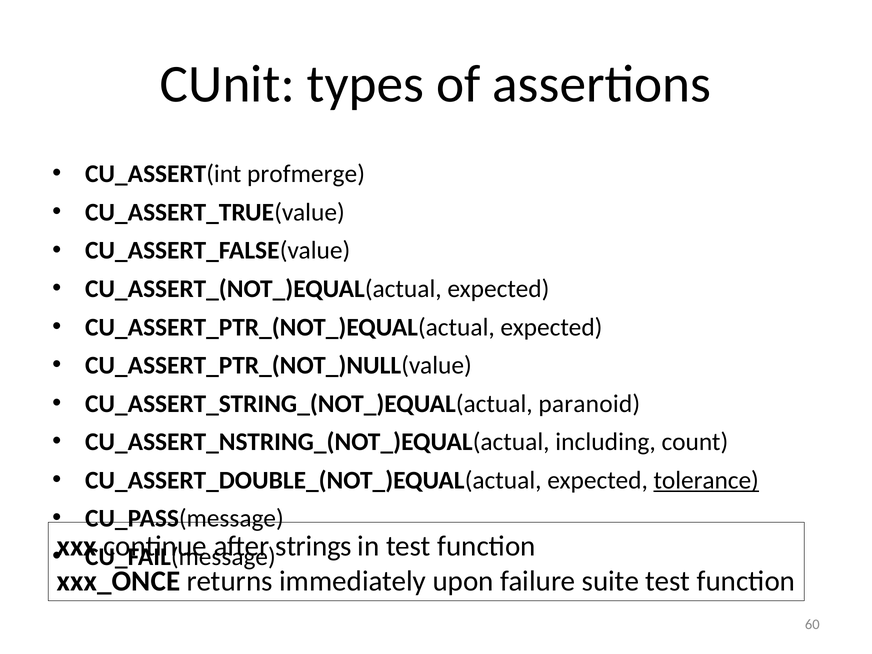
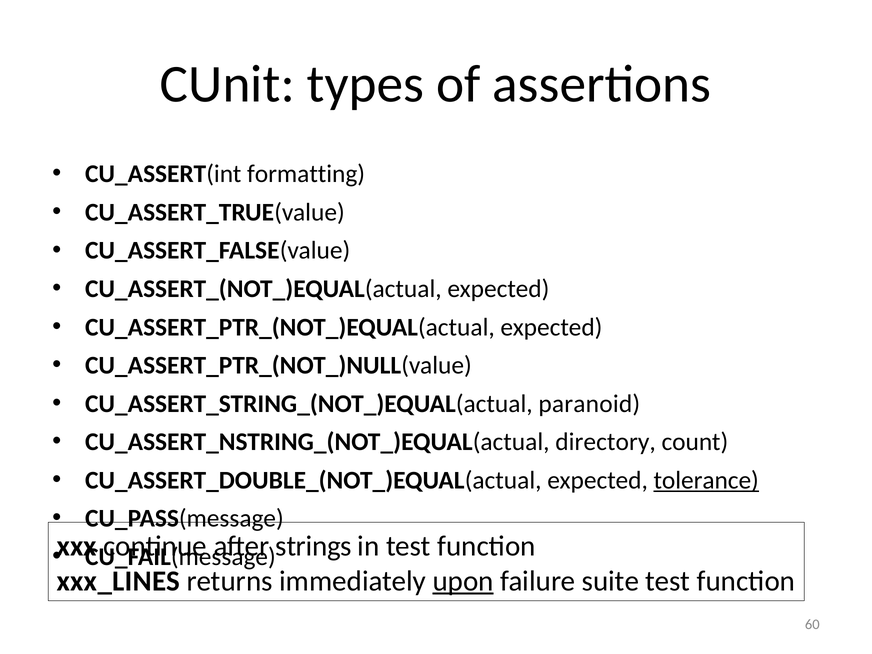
profmerge: profmerge -> formatting
including: including -> directory
xxx_ONCE: xxx_ONCE -> xxx_LINES
upon underline: none -> present
